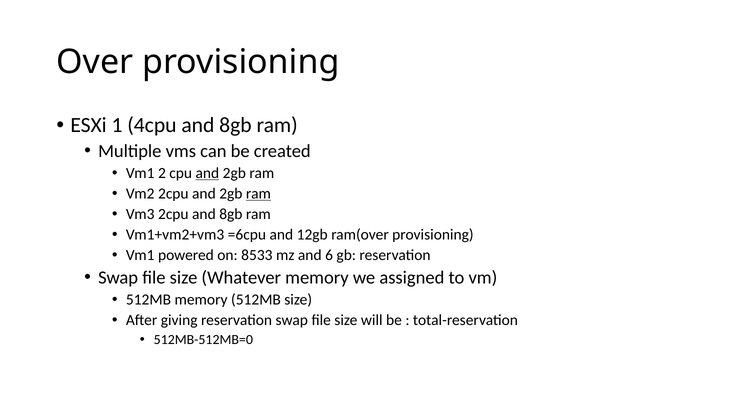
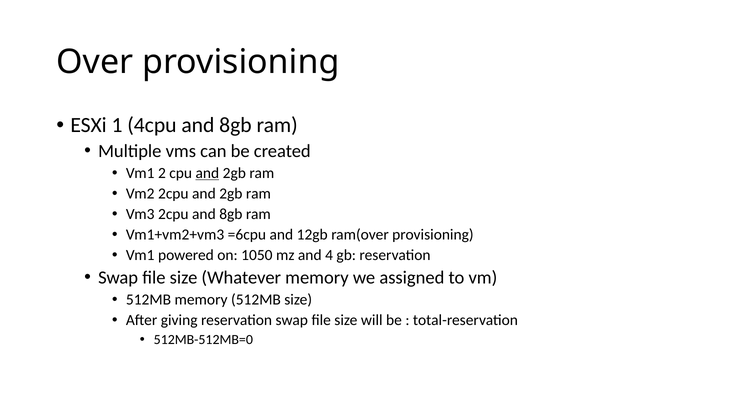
ram at (258, 194) underline: present -> none
8533: 8533 -> 1050
6: 6 -> 4
